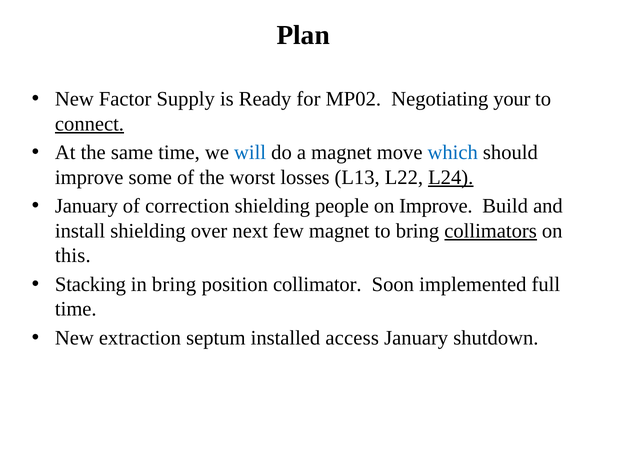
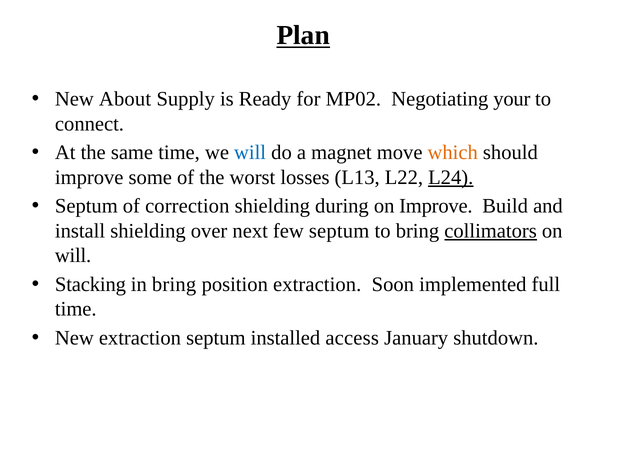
Plan underline: none -> present
Factor: Factor -> About
connect underline: present -> none
which colour: blue -> orange
January at (86, 206): January -> Septum
people: people -> during
few magnet: magnet -> septum
this at (73, 255): this -> will
position collimator: collimator -> extraction
